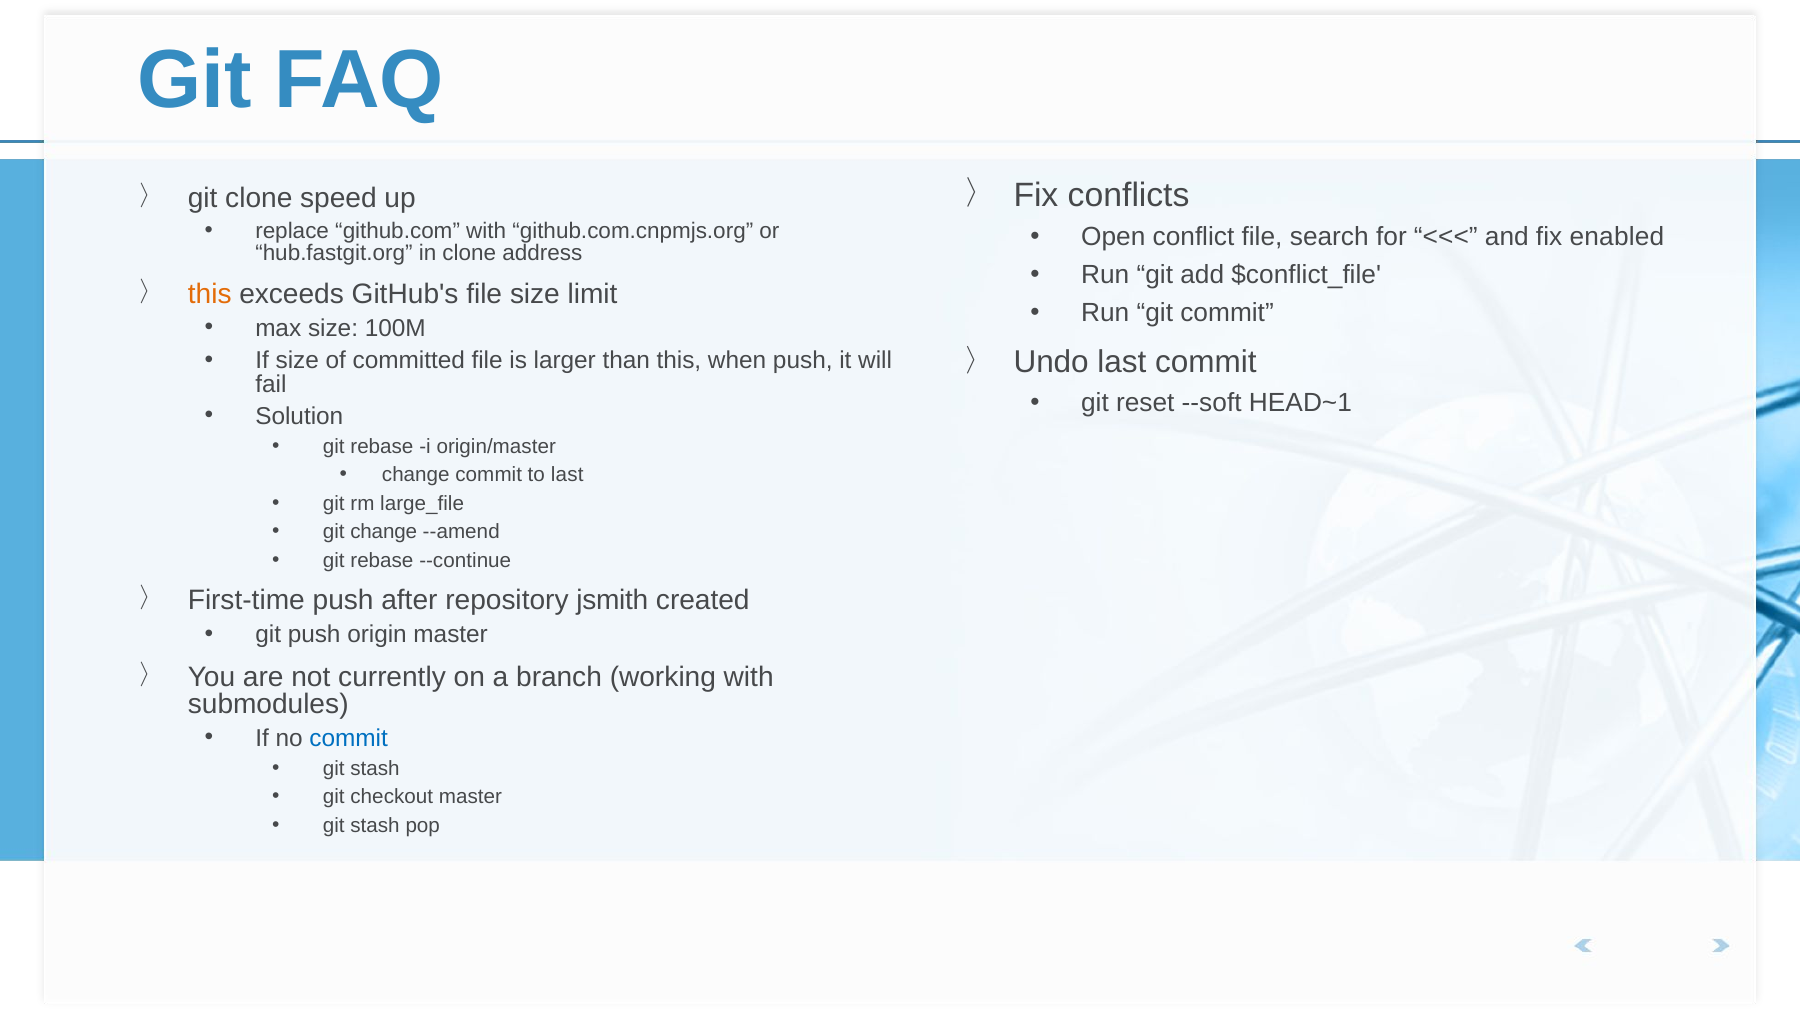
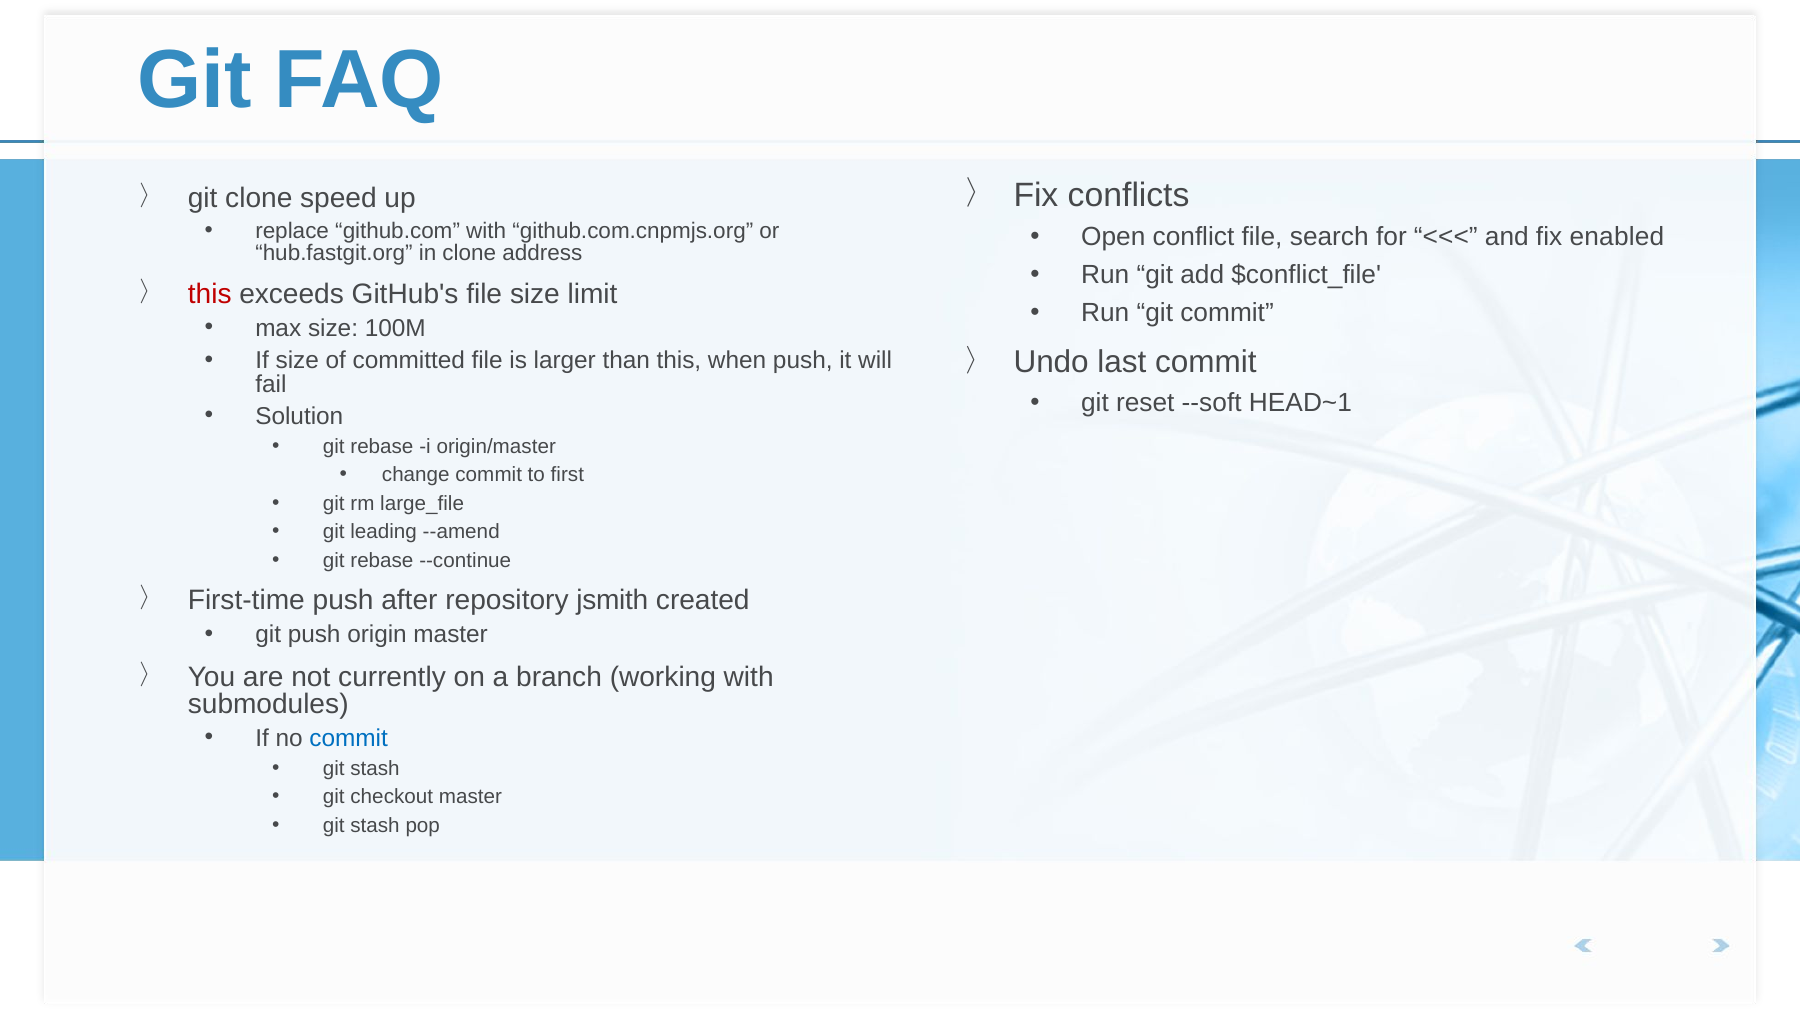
this at (210, 294) colour: orange -> red
to last: last -> first
git change: change -> leading
